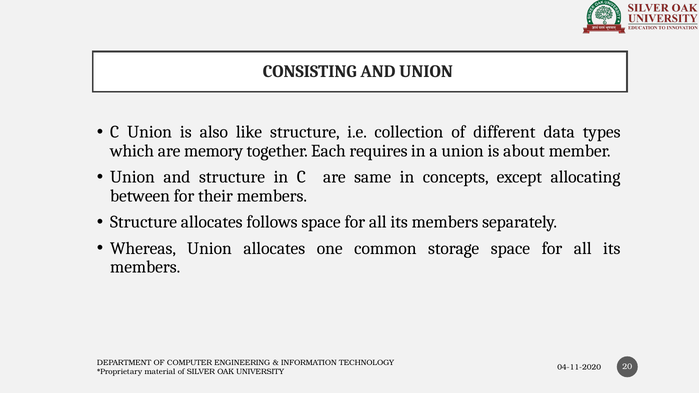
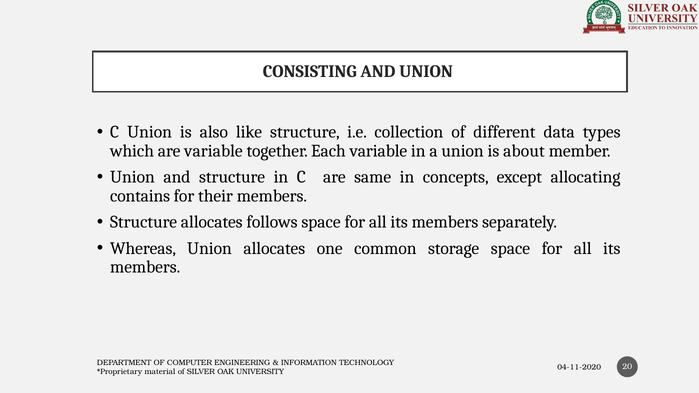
are memory: memory -> variable
Each requires: requires -> variable
between: between -> contains
